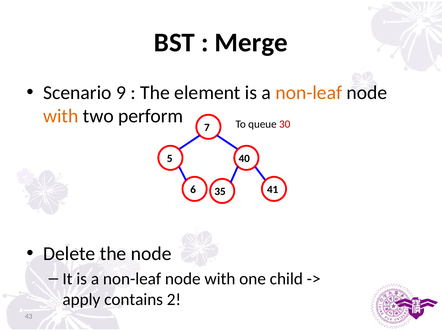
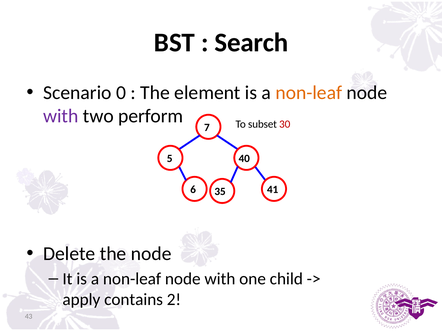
Merge: Merge -> Search
9: 9 -> 0
with at (61, 116) colour: orange -> purple
queue: queue -> subset
